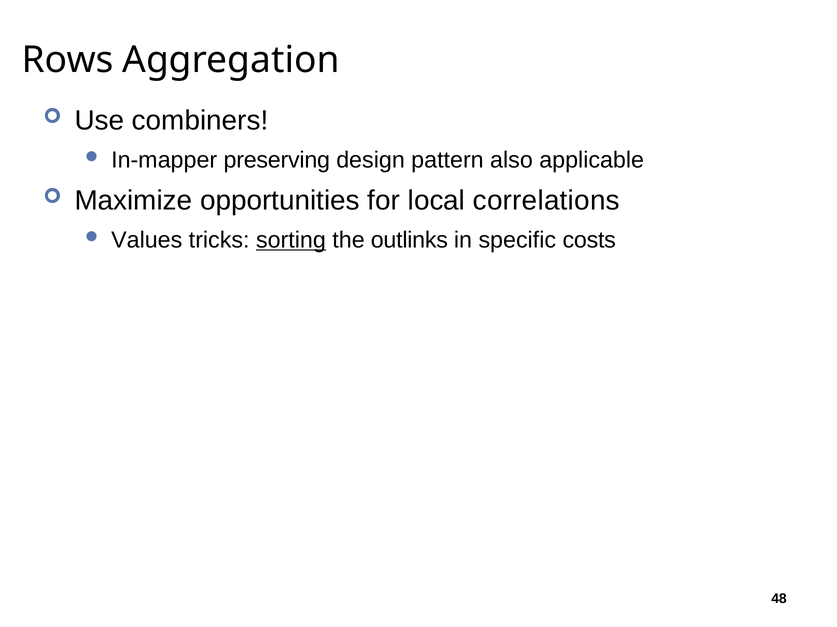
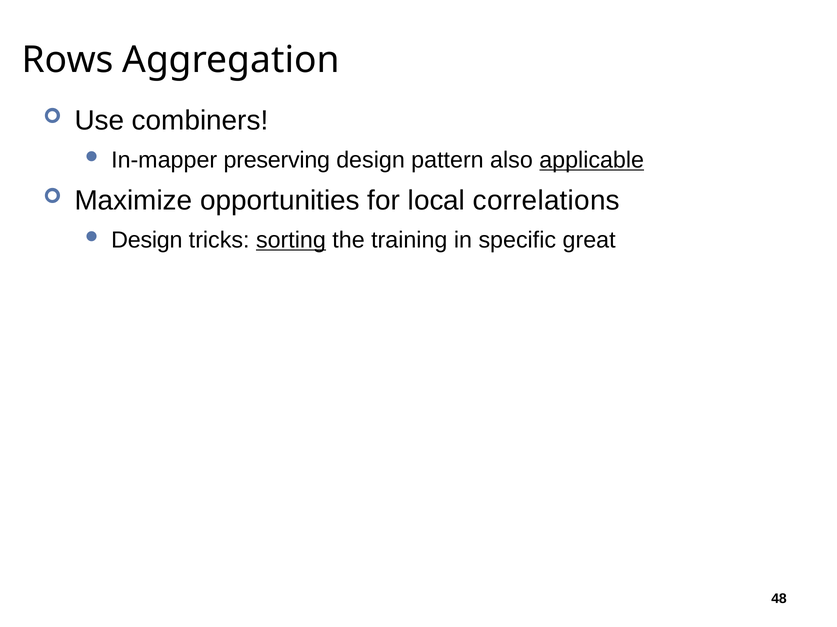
applicable underline: none -> present
Values at (147, 240): Values -> Design
outlinks: outlinks -> training
costs: costs -> great
